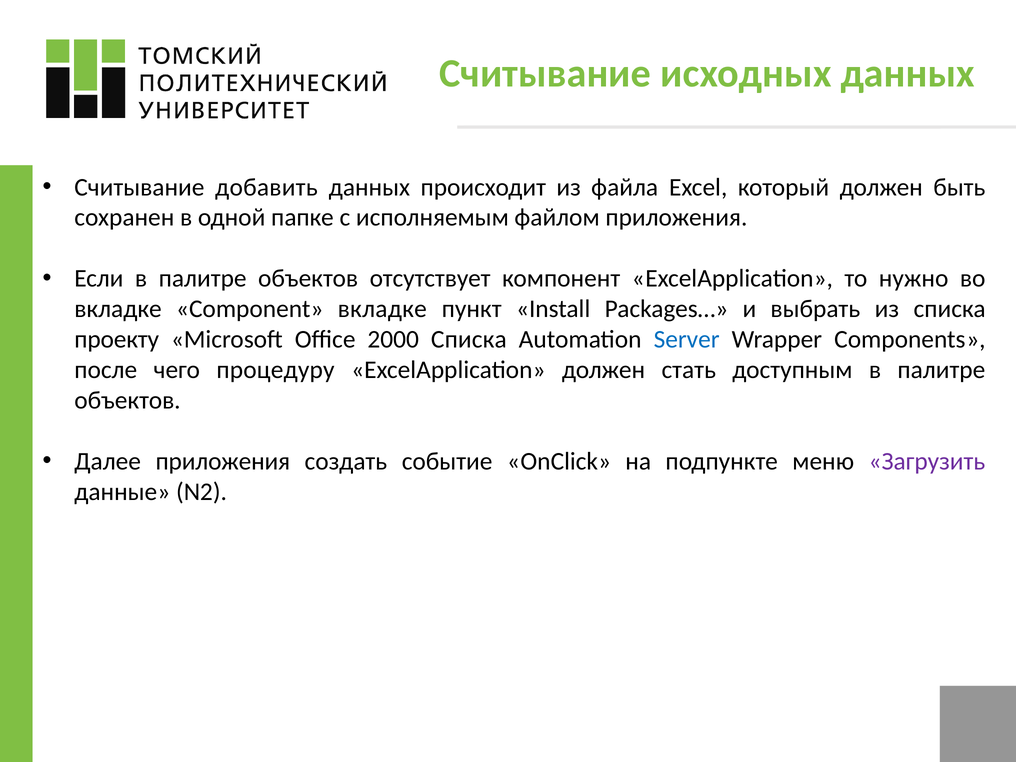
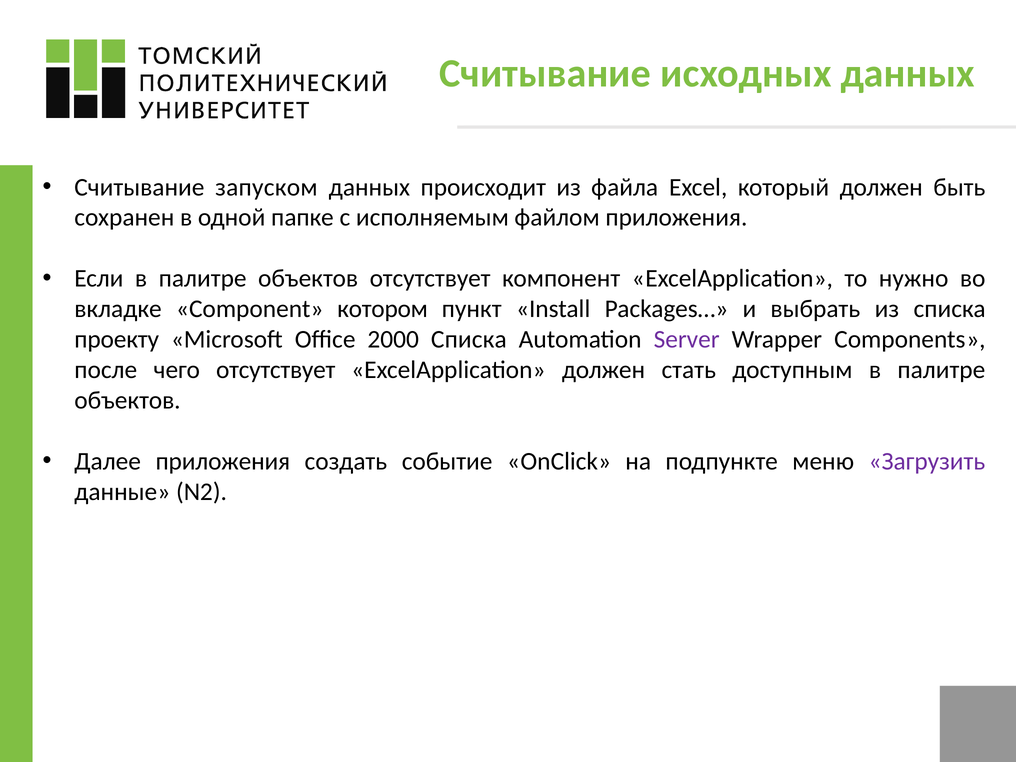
добавить: добавить -> запуском
Component вкладке: вкладке -> котором
Server colour: blue -> purple
чего процедуру: процедуру -> отсутствует
